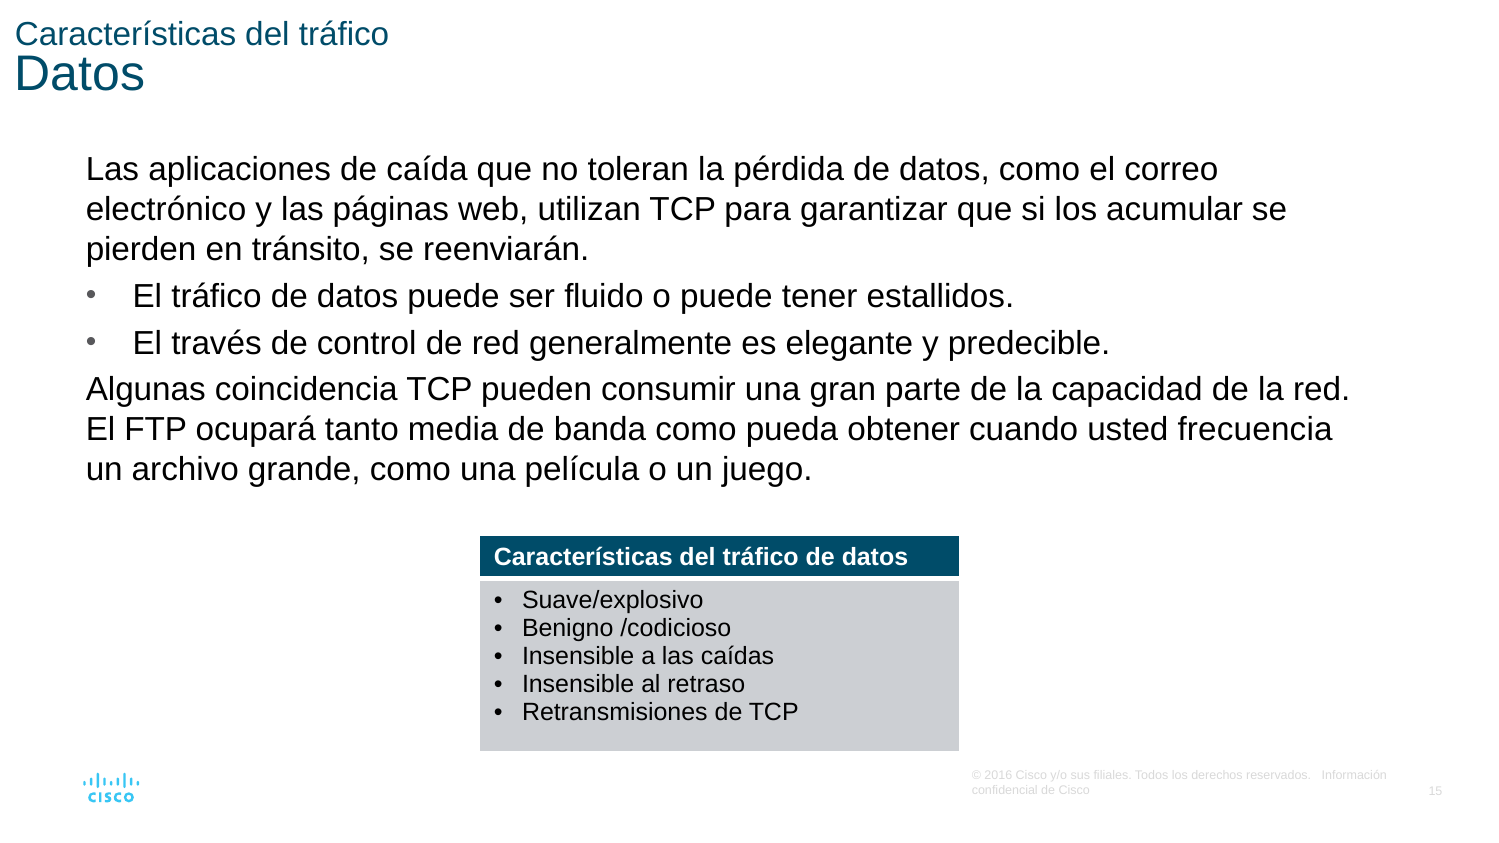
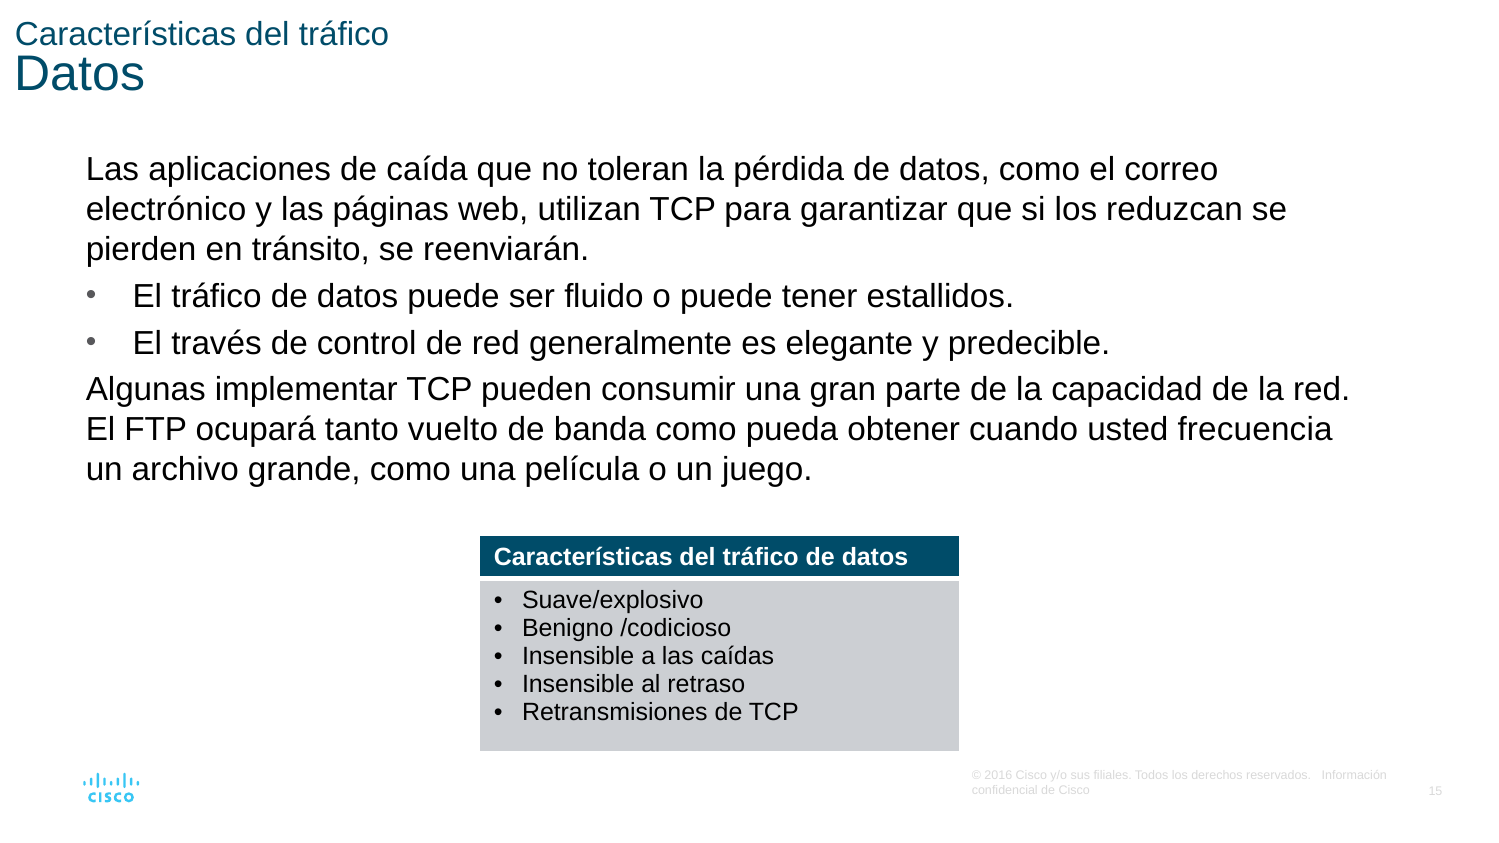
acumular: acumular -> reduzcan
coincidencia: coincidencia -> implementar
media: media -> vuelto
